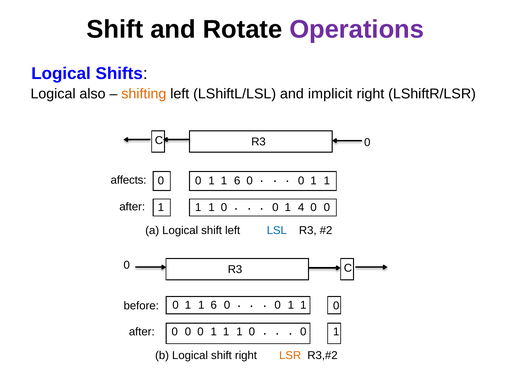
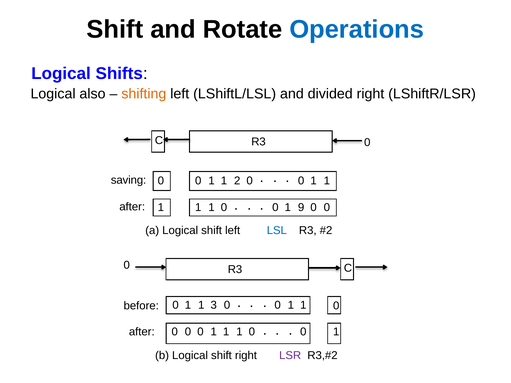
Operations colour: purple -> blue
implicit: implicit -> divided
affects: affects -> saving
6 at (237, 181): 6 -> 2
4: 4 -> 9
6 at (214, 305): 6 -> 3
LSR colour: orange -> purple
